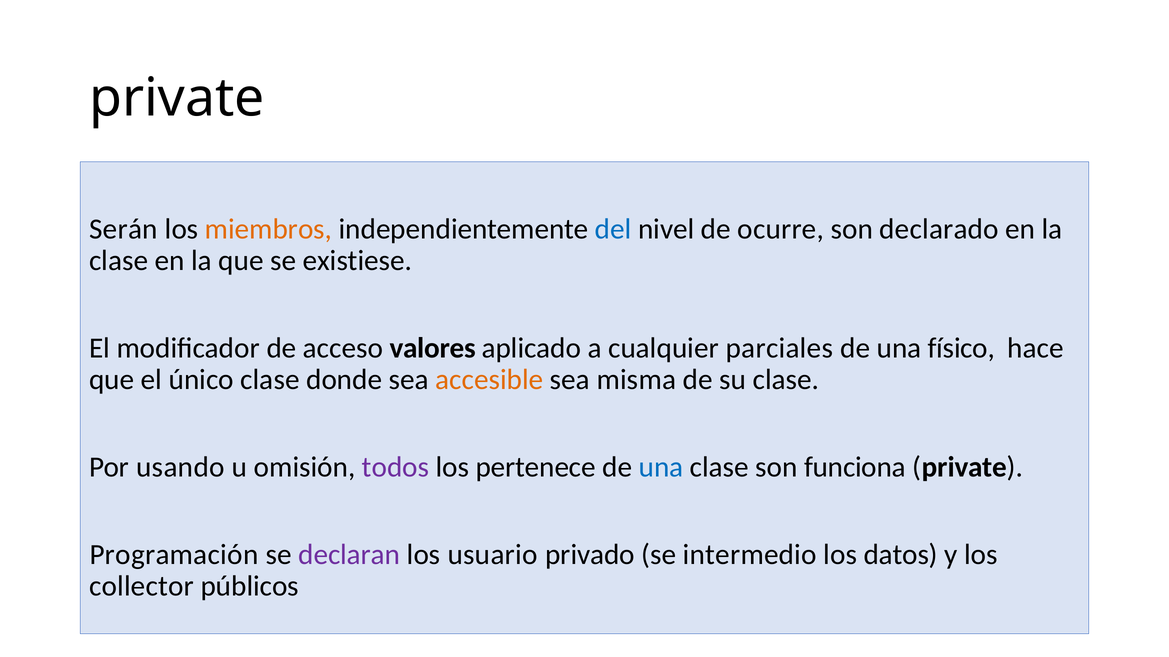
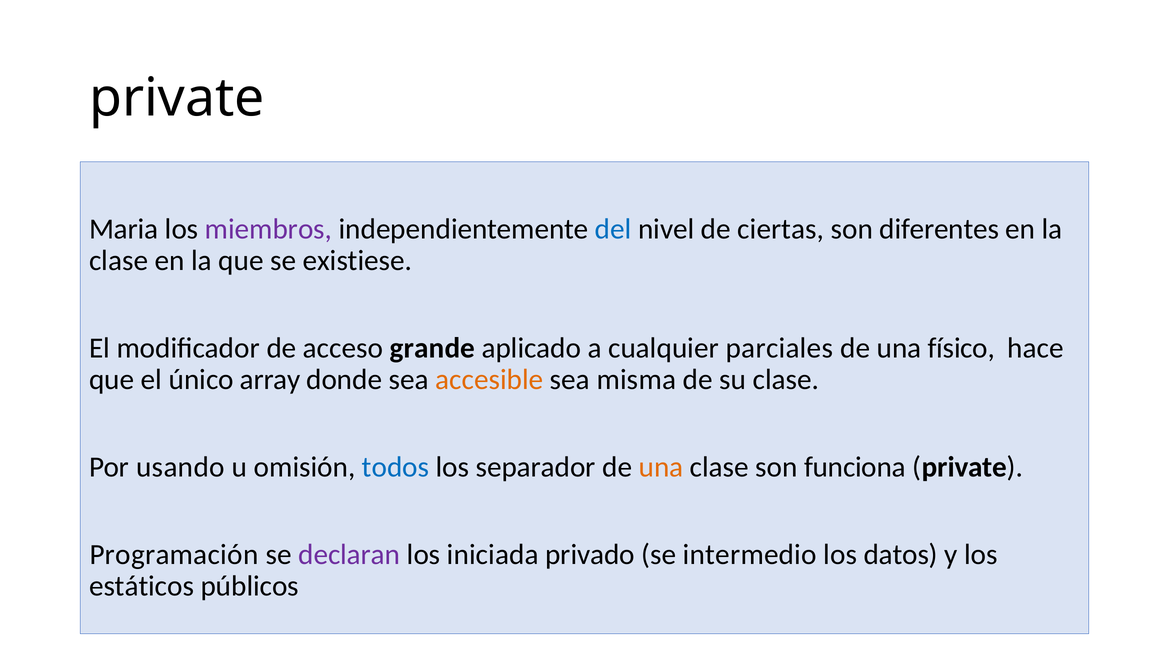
Serán: Serán -> Maria
miembros colour: orange -> purple
ocurre: ocurre -> ciertas
declarado: declarado -> diferentes
valores: valores -> grande
único clase: clase -> array
todos colour: purple -> blue
pertenece: pertenece -> separador
una at (661, 467) colour: blue -> orange
usuario: usuario -> iniciada
collector: collector -> estáticos
